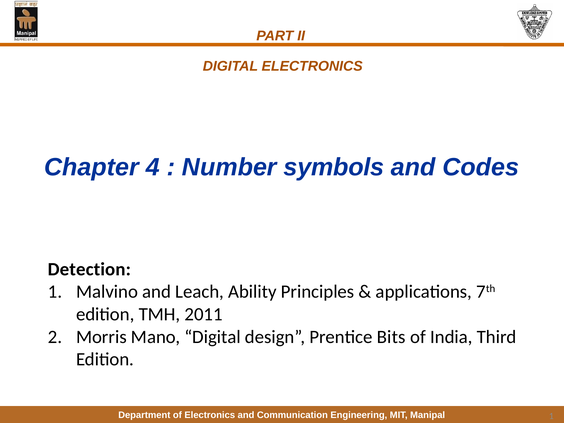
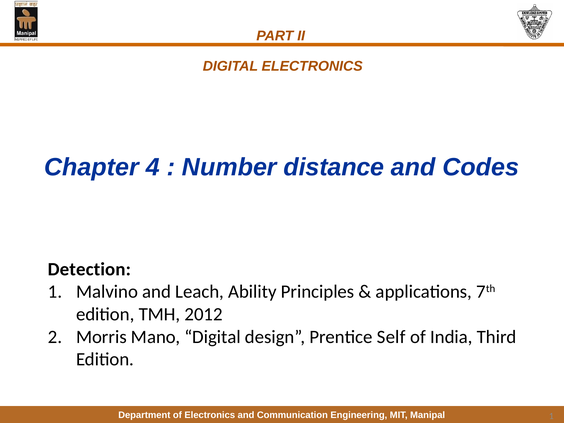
symbols: symbols -> distance
2011: 2011 -> 2012
Bits: Bits -> Self
